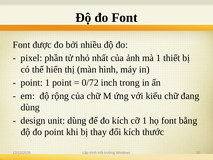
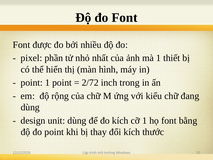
0/72: 0/72 -> 2/72
